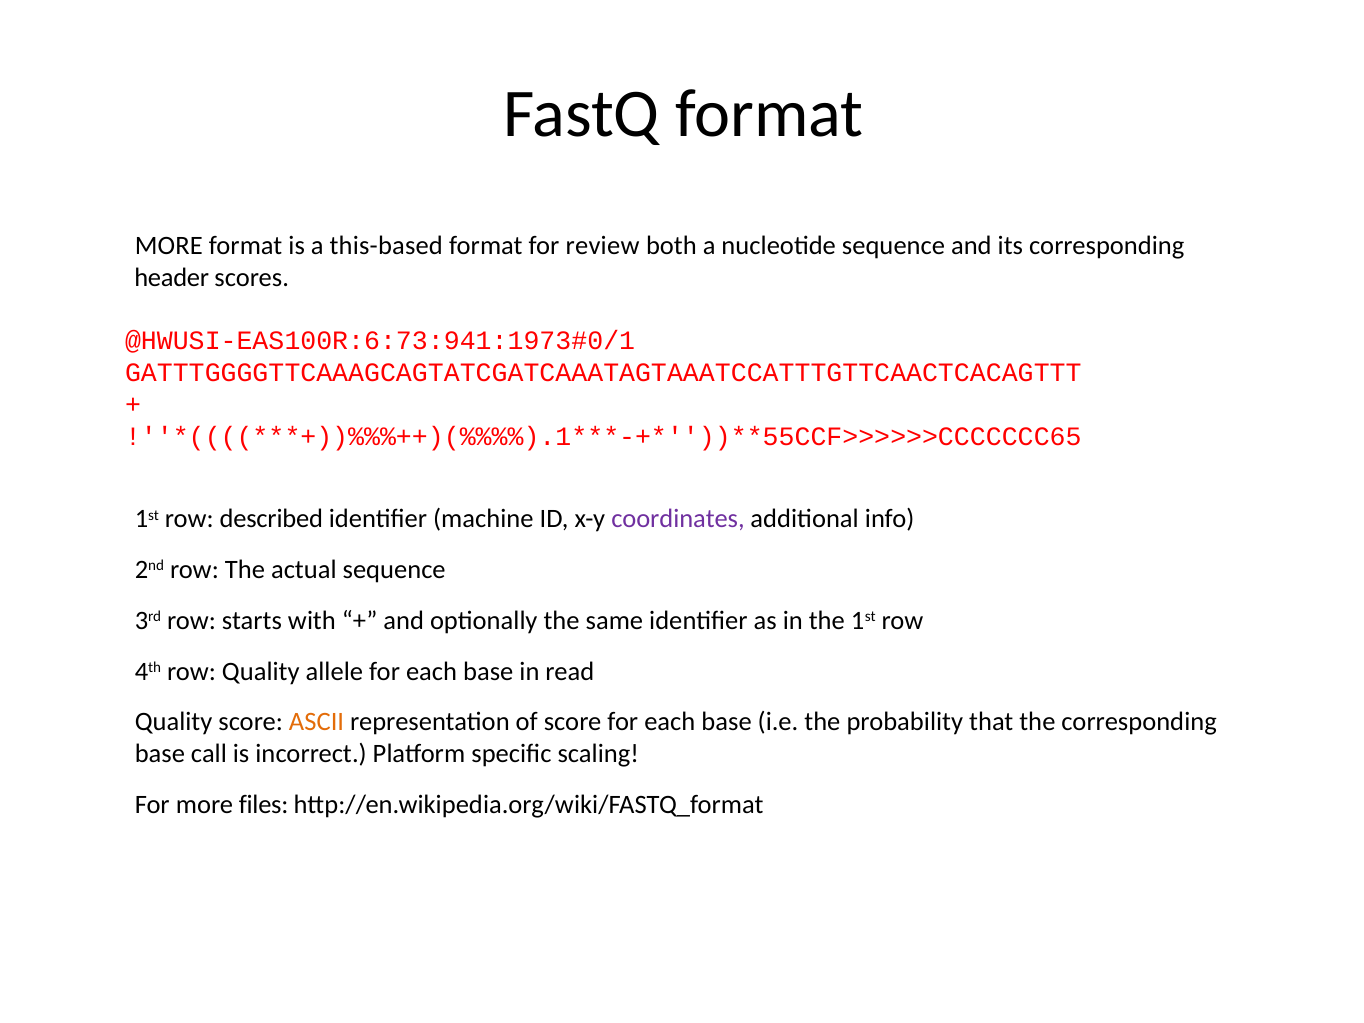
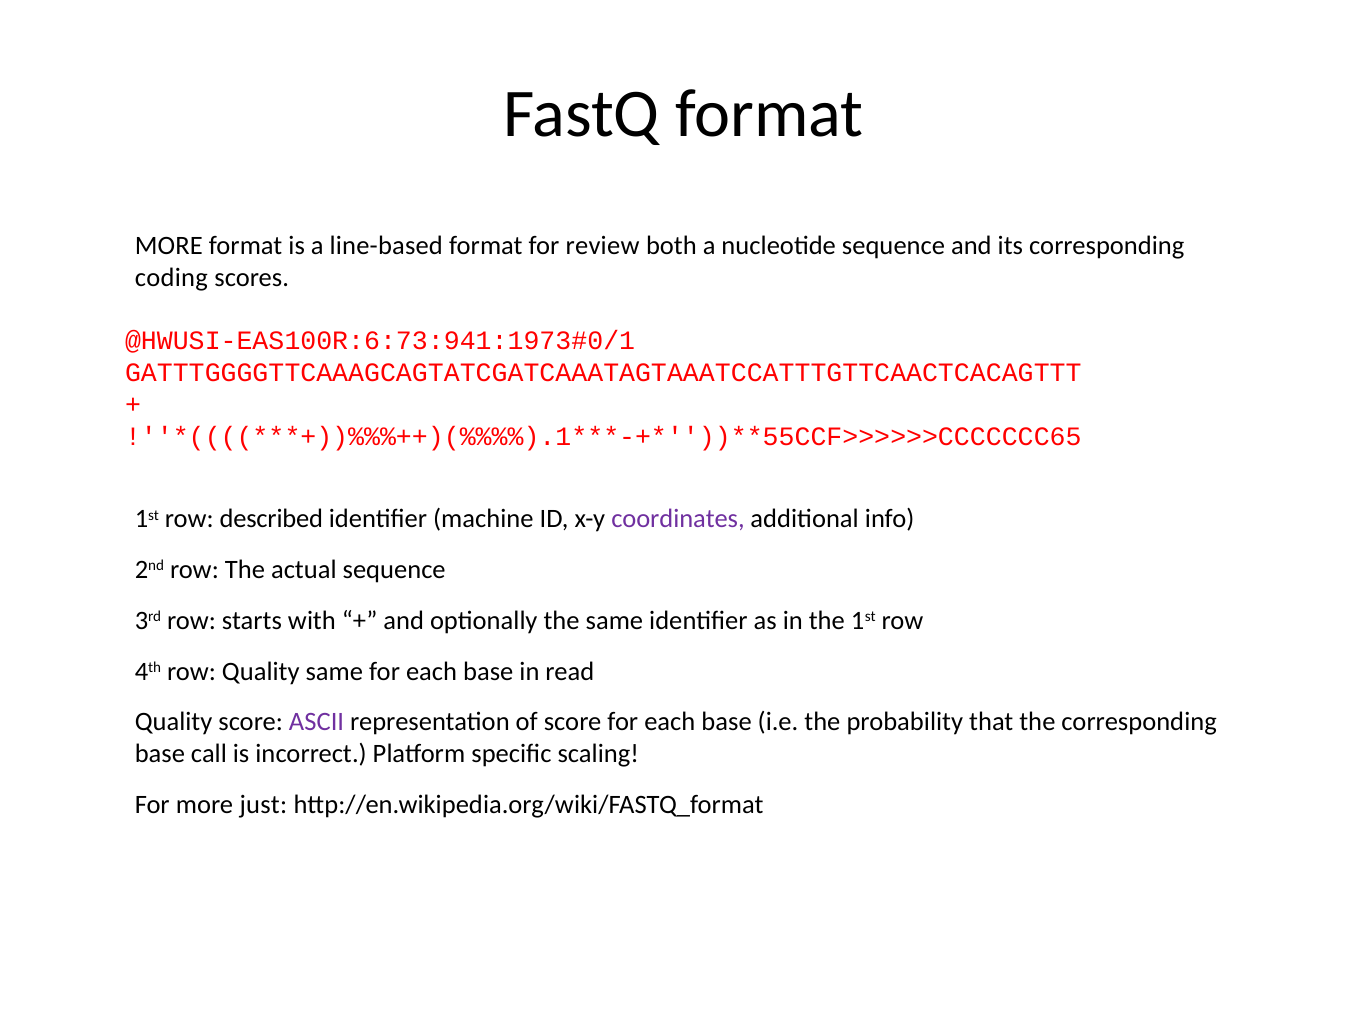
this-based: this-based -> line-based
header: header -> coding
Quality allele: allele -> same
ASCII colour: orange -> purple
files: files -> just
